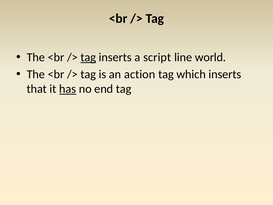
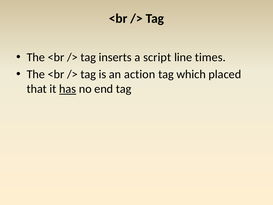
tag at (88, 57) underline: present -> none
world: world -> times
which inserts: inserts -> placed
